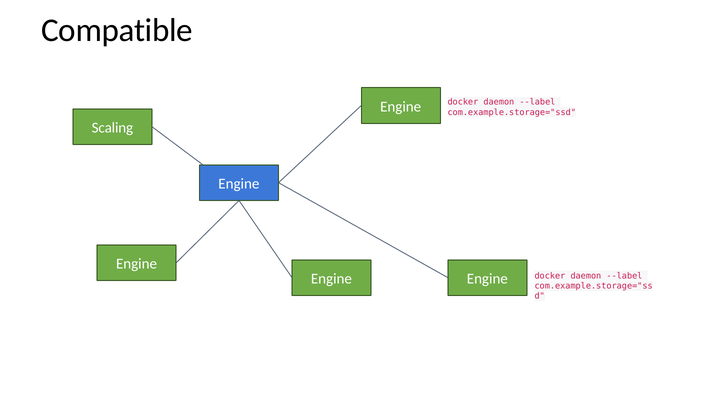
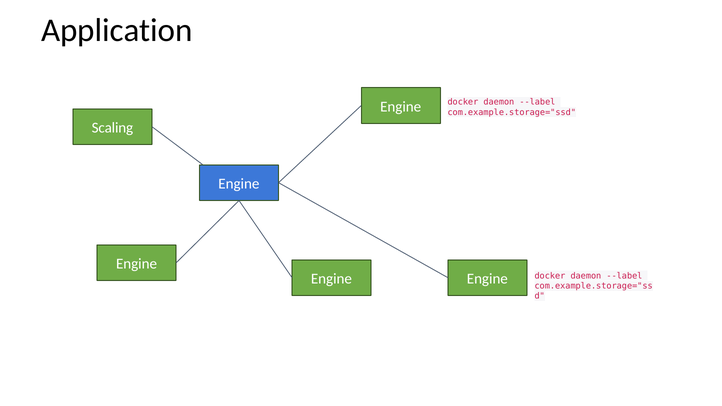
Compatible: Compatible -> Application
